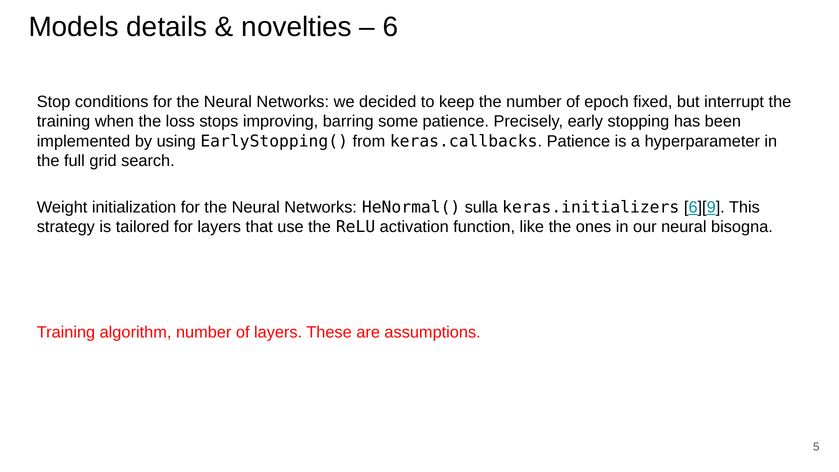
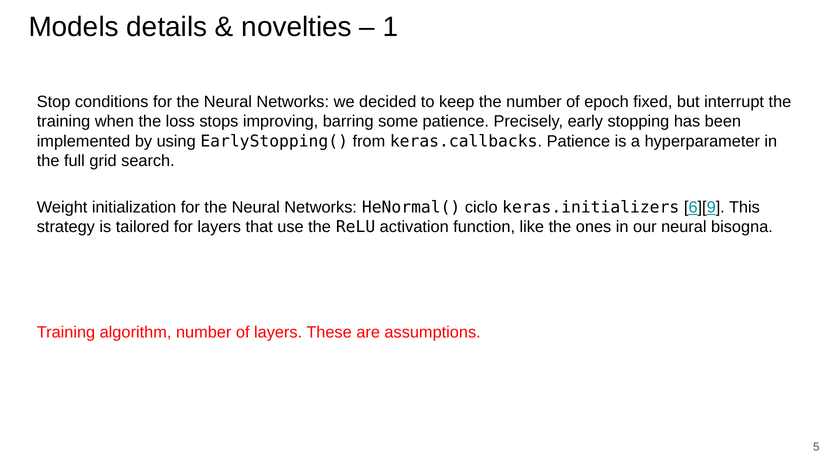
6: 6 -> 1
sulla: sulla -> ciclo
